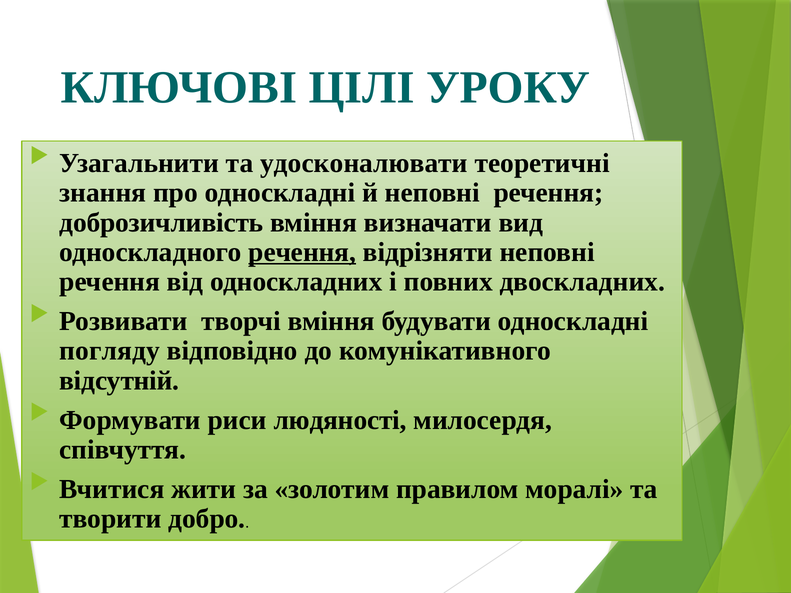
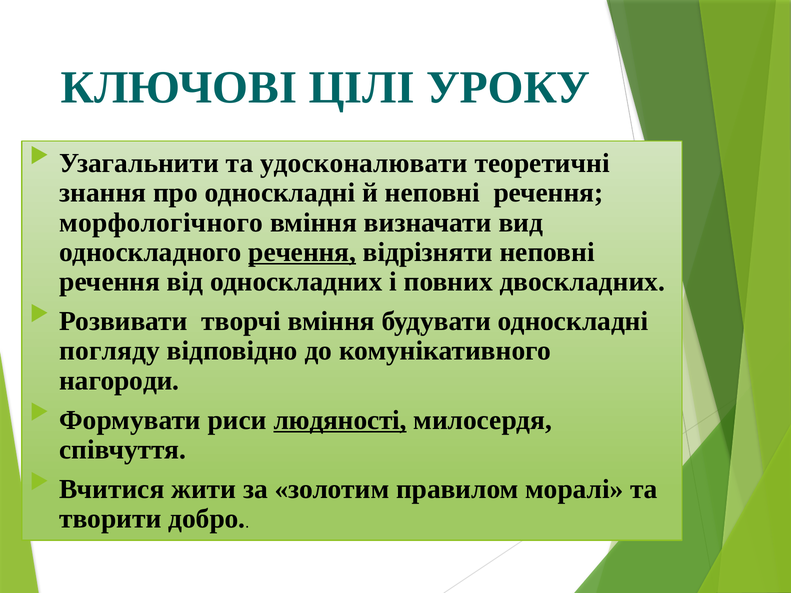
доброзичливість: доброзичливість -> морфологічного
відсутній: відсутній -> нагороди
людяності underline: none -> present
